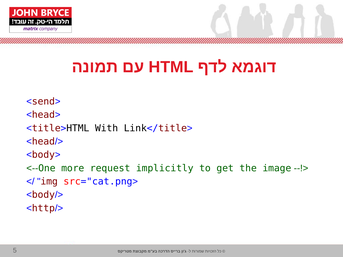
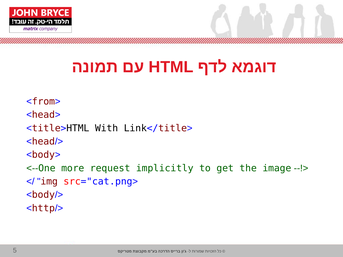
send: send -> from
